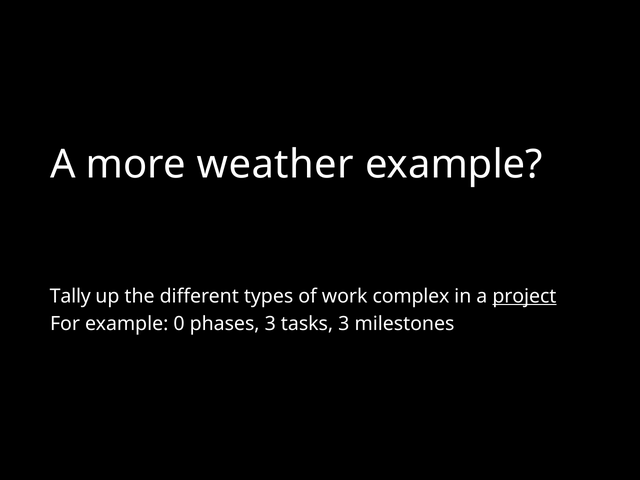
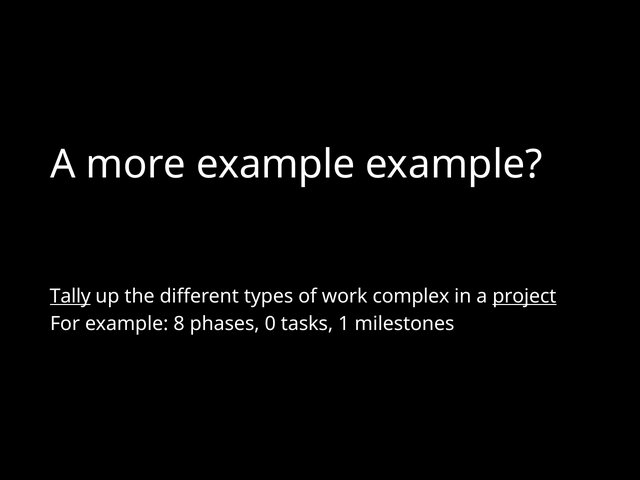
more weather: weather -> example
Tally underline: none -> present
0: 0 -> 8
phases 3: 3 -> 0
tasks 3: 3 -> 1
